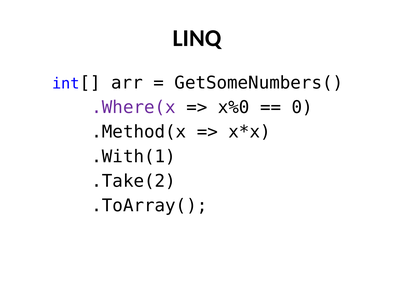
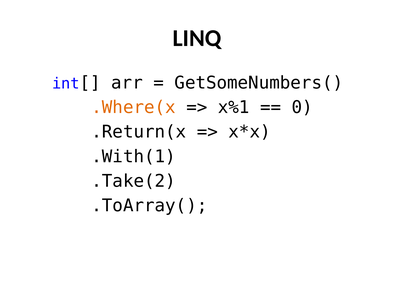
.Where(x colour: purple -> orange
x%0: x%0 -> x%1
.Method(x: .Method(x -> .Return(x
